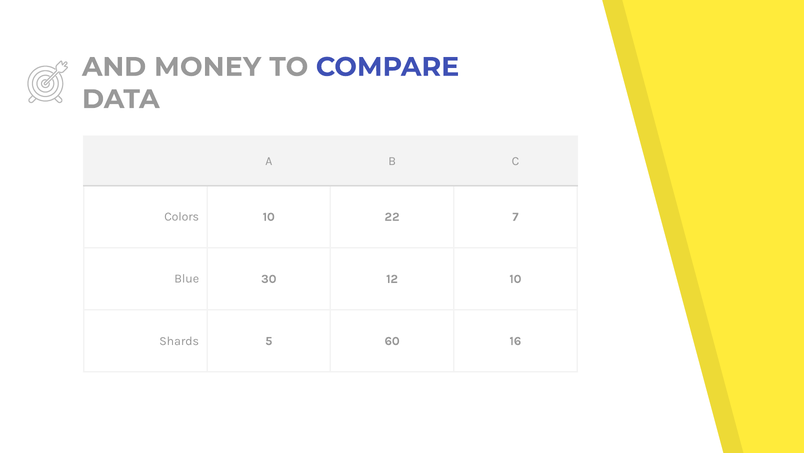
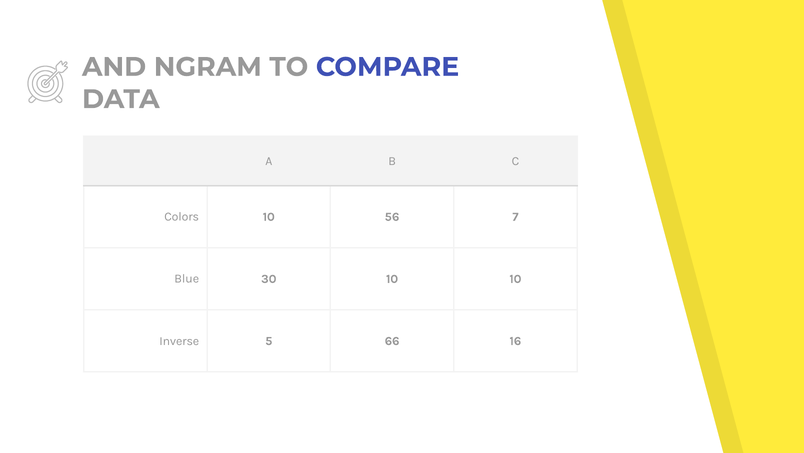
MONEY: MONEY -> NGRAM
22: 22 -> 56
30 12: 12 -> 10
Shards: Shards -> Inverse
60: 60 -> 66
